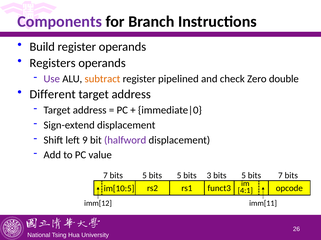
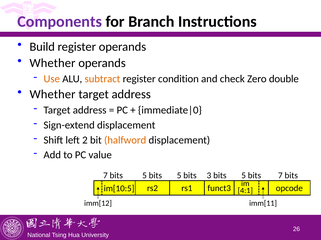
Registers at (53, 63): Registers -> Whether
Use colour: purple -> orange
pipelined: pipelined -> condition
Different at (53, 95): Different -> Whether
9: 9 -> 2
halfword colour: purple -> orange
